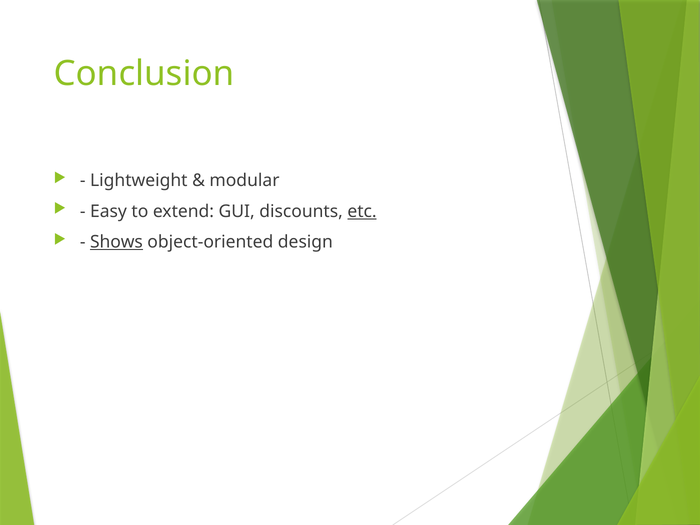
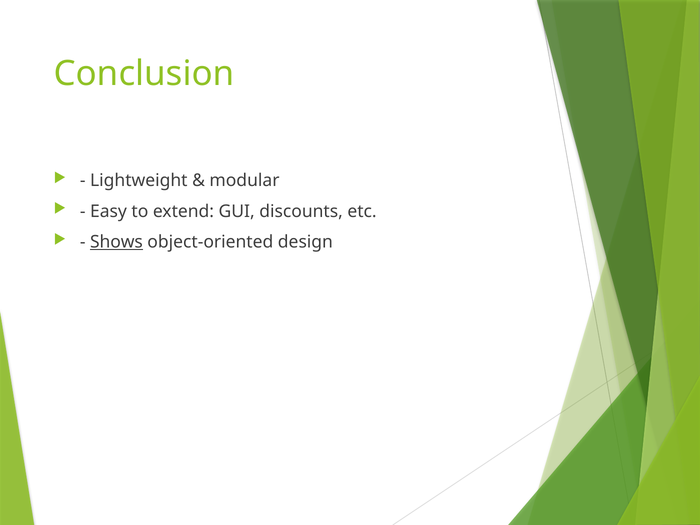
etc underline: present -> none
